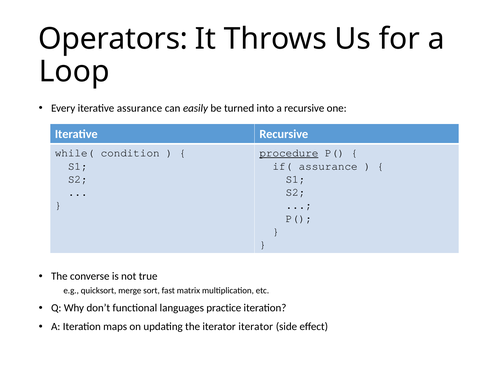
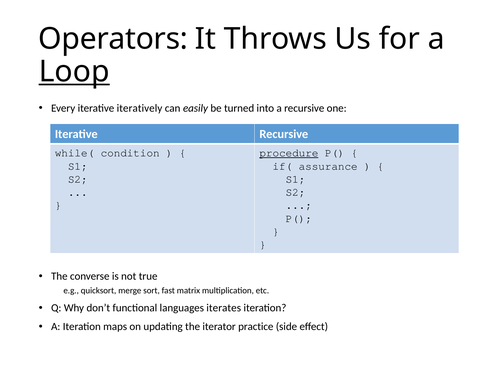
Loop underline: none -> present
iterative assurance: assurance -> iteratively
practice: practice -> iterates
iterator iterator: iterator -> practice
